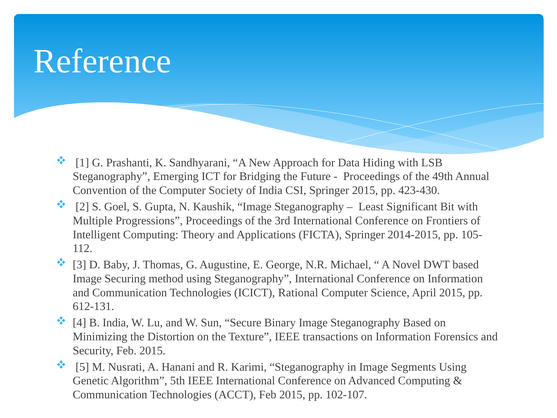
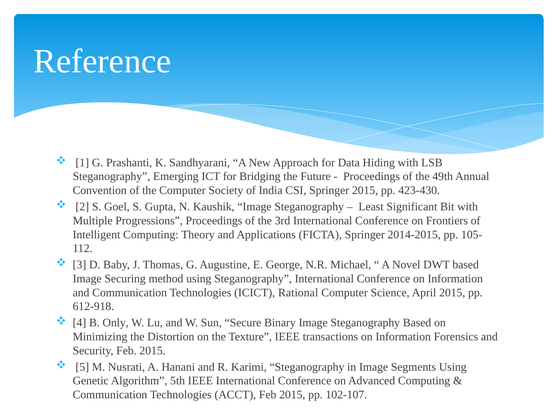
612-131: 612-131 -> 612-918
B India: India -> Only
